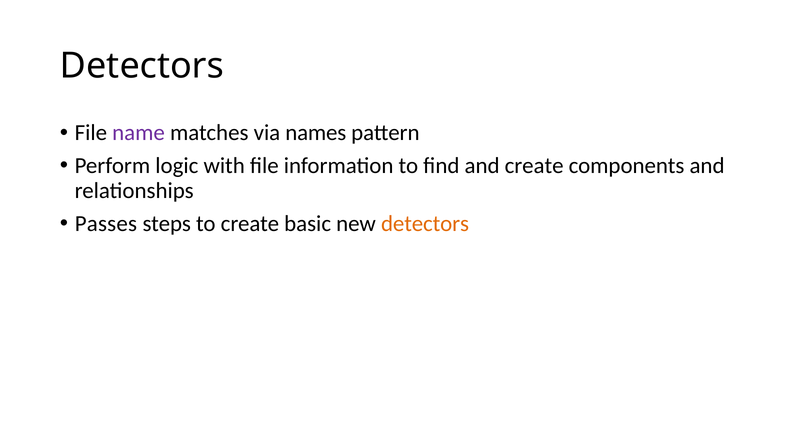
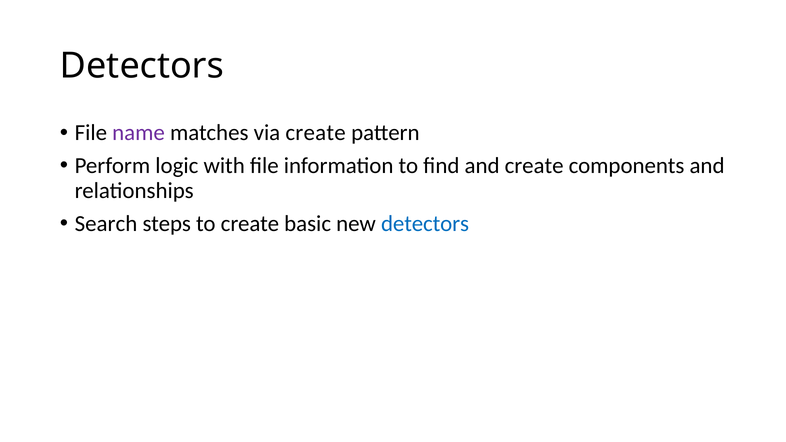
via names: names -> create
Passes: Passes -> Search
detectors at (425, 224) colour: orange -> blue
